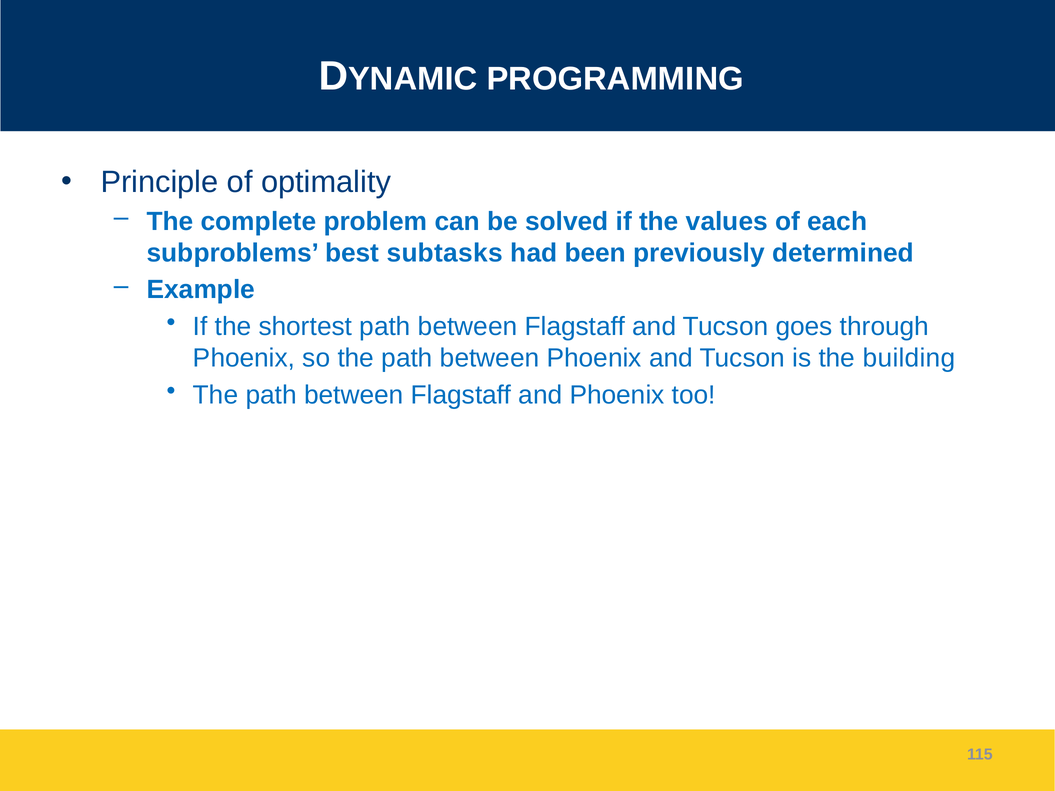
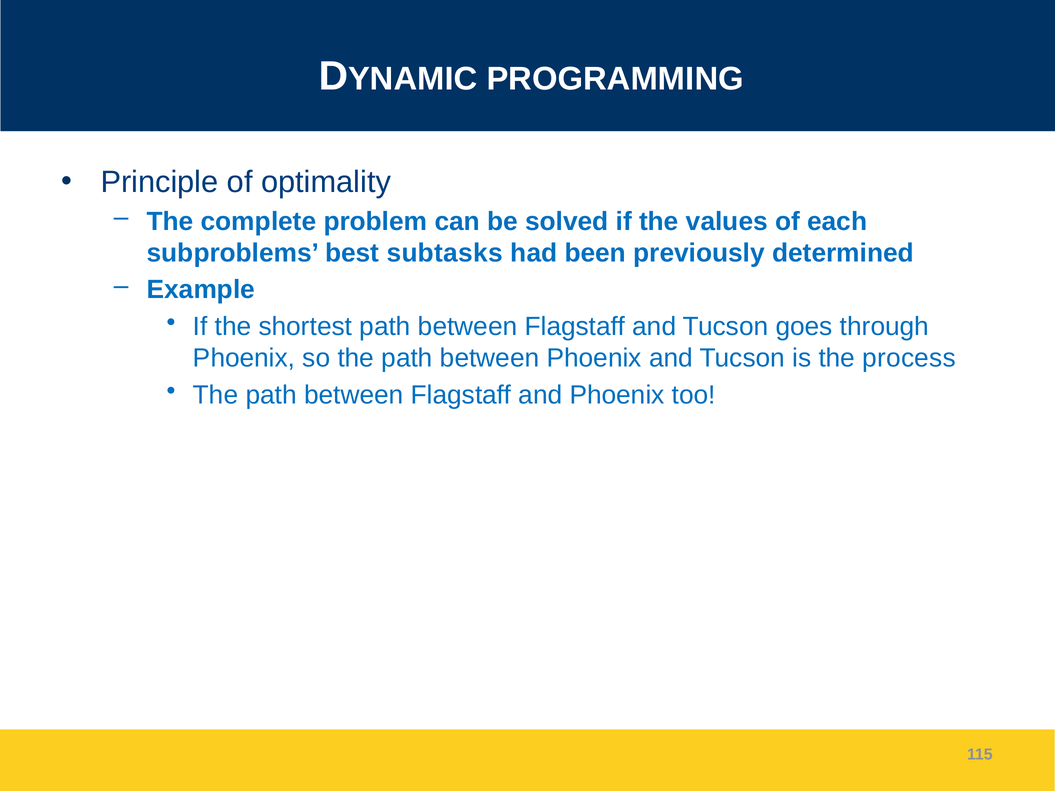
building: building -> process
